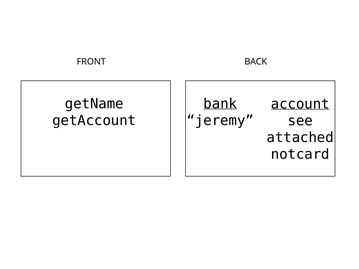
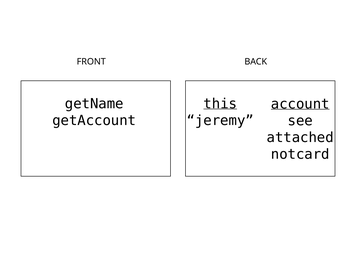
bank: bank -> this
